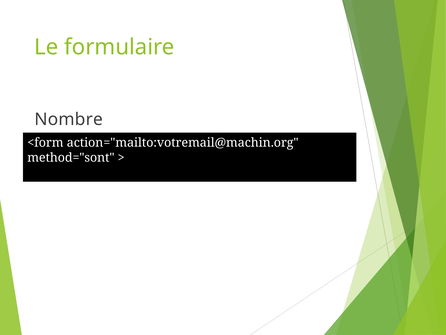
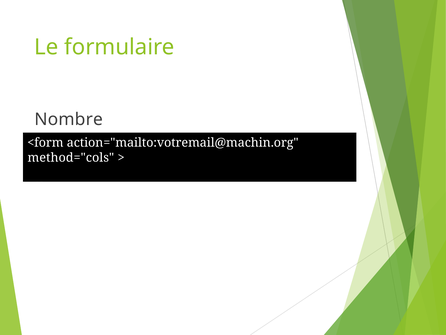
method="sont: method="sont -> method="cols
